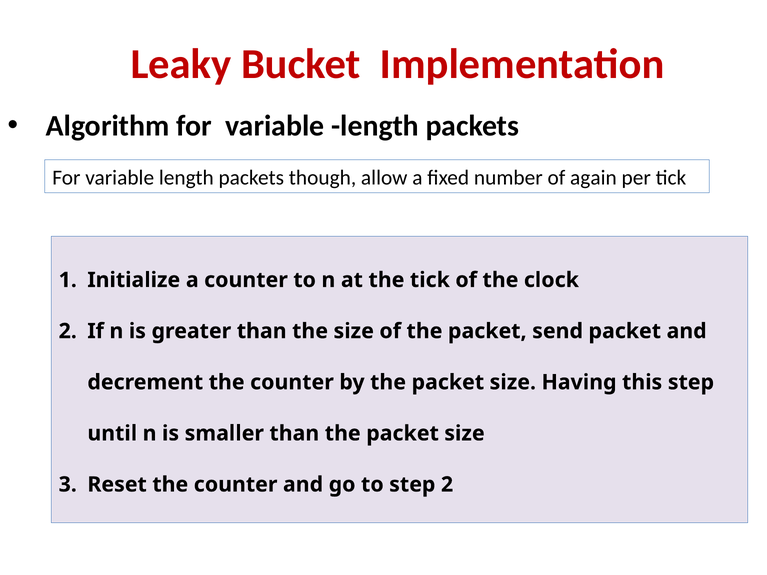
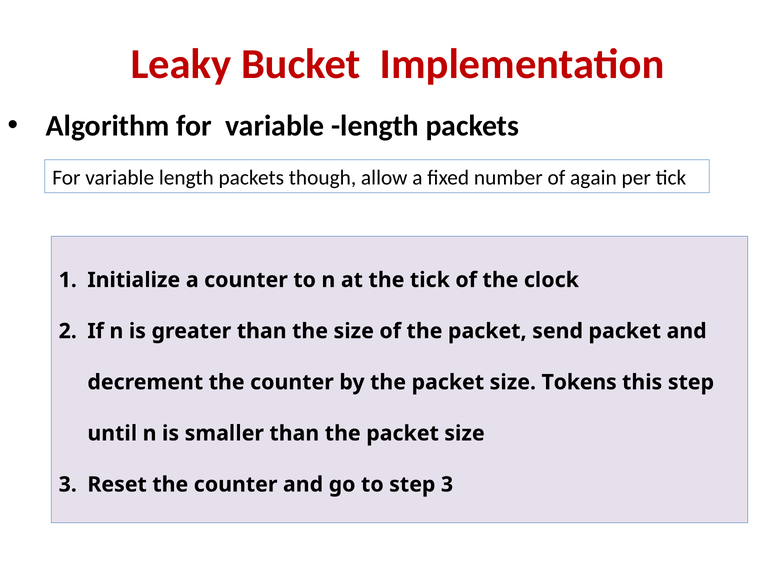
Having: Having -> Tokens
step 2: 2 -> 3
